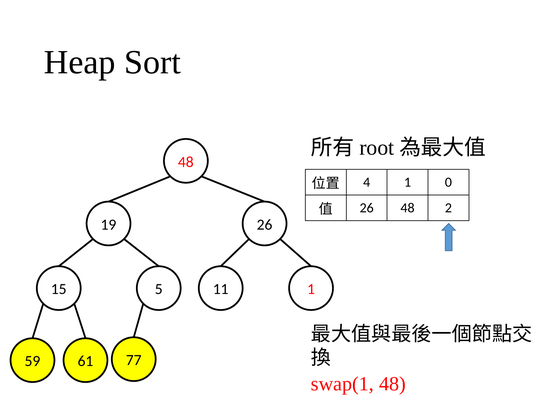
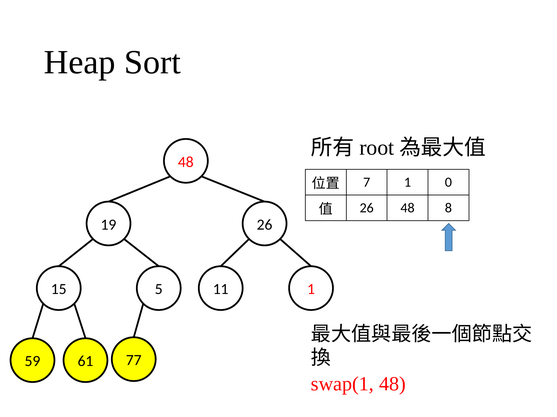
4: 4 -> 7
2: 2 -> 8
